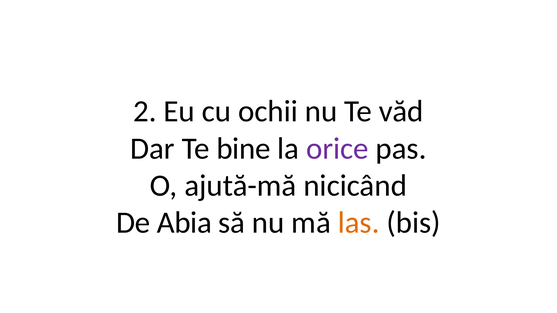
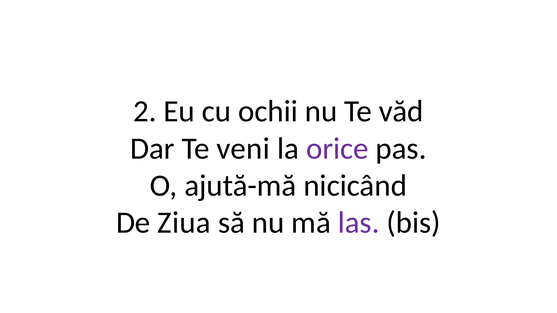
bine: bine -> veni
Abia: Abia -> Ziua
las colour: orange -> purple
